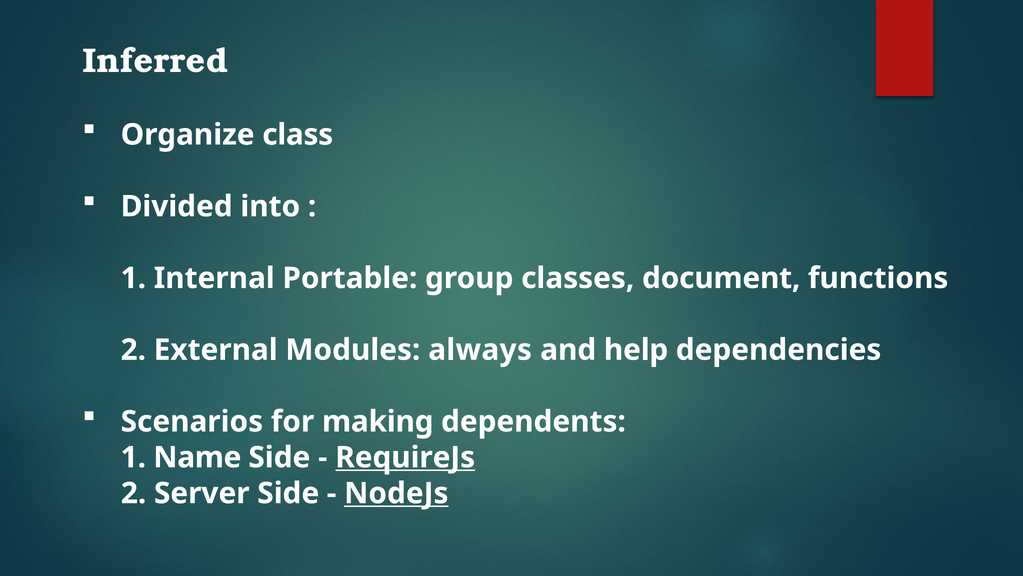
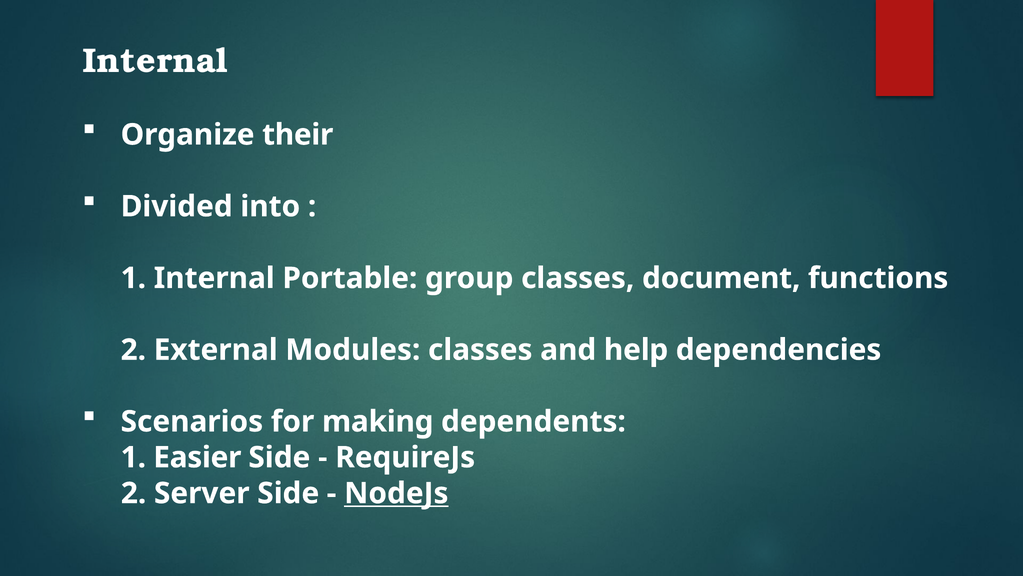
Inferred at (155, 61): Inferred -> Internal
class: class -> their
Modules always: always -> classes
Name: Name -> Easier
RequireJs underline: present -> none
